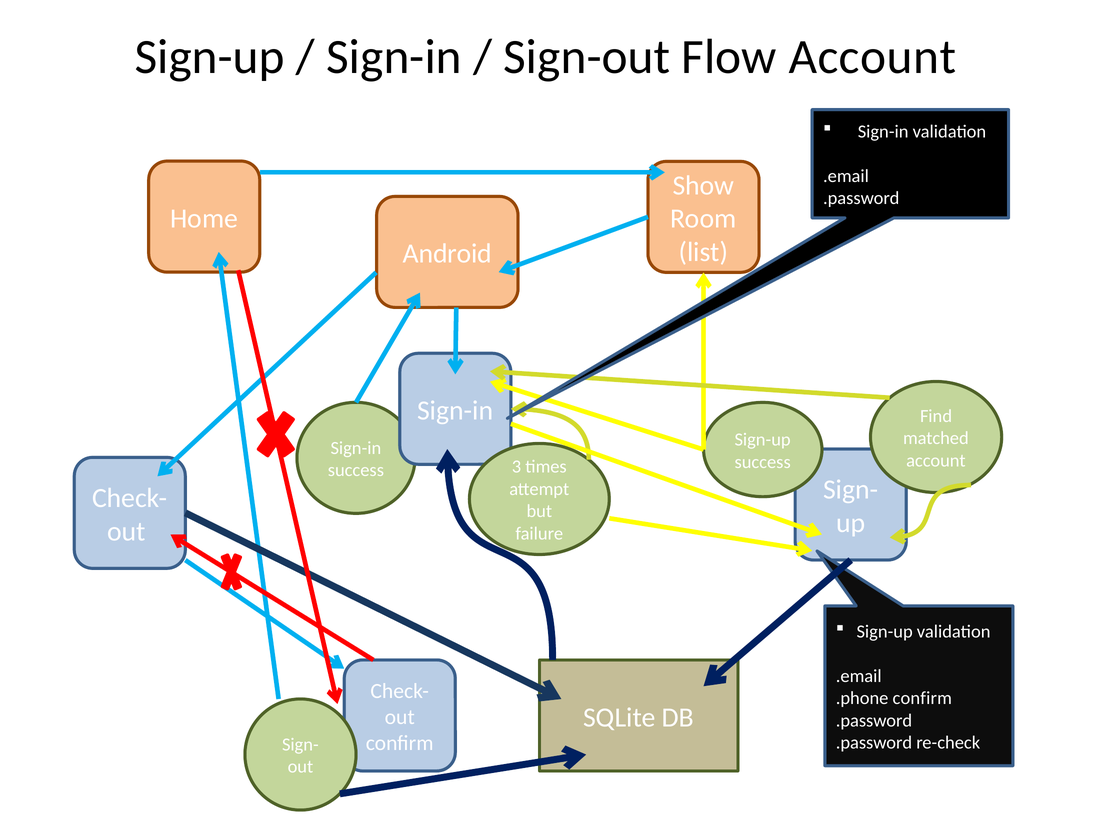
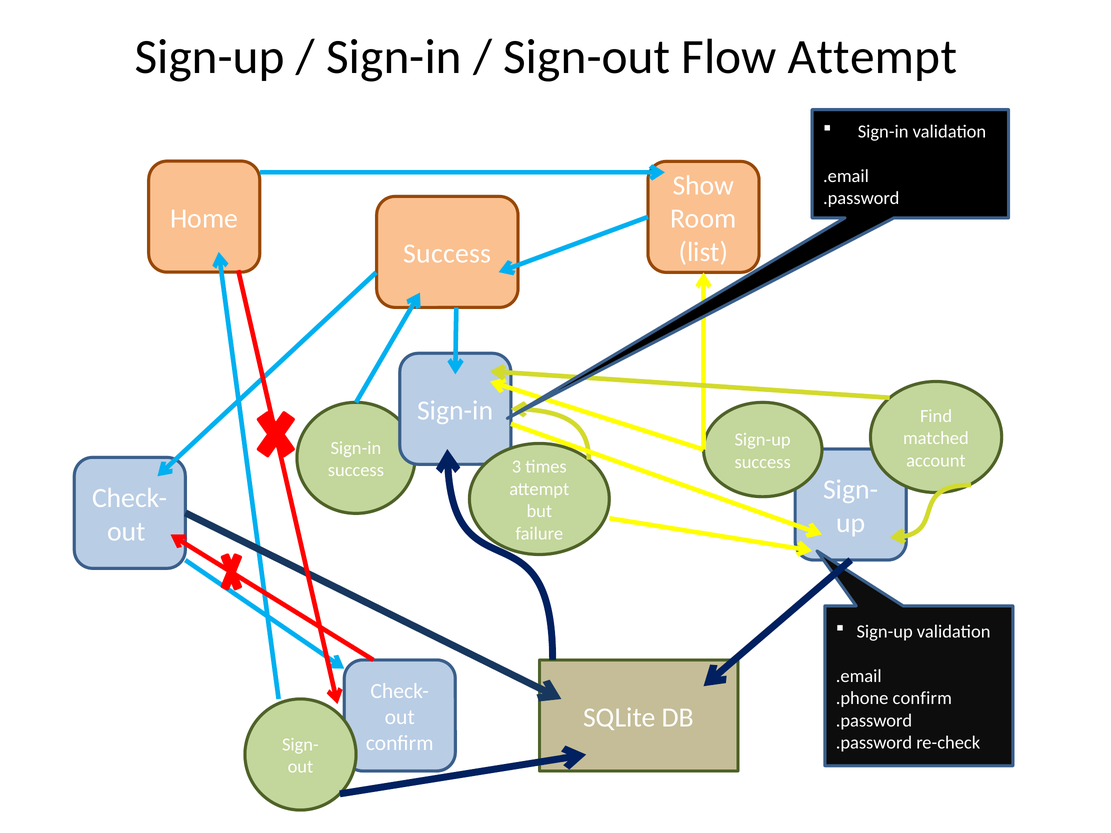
Flow Account: Account -> Attempt
Android at (447, 254): Android -> Success
